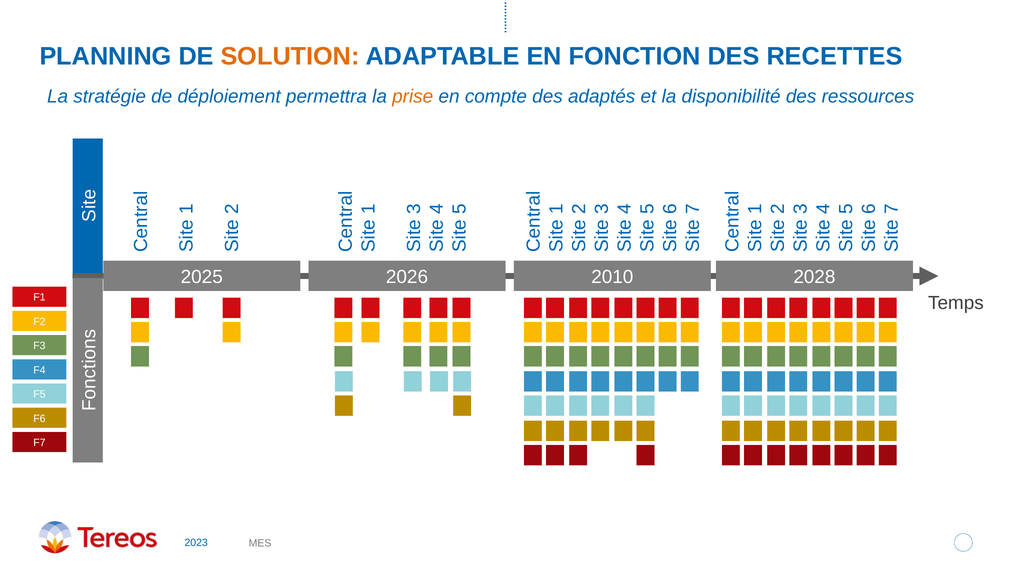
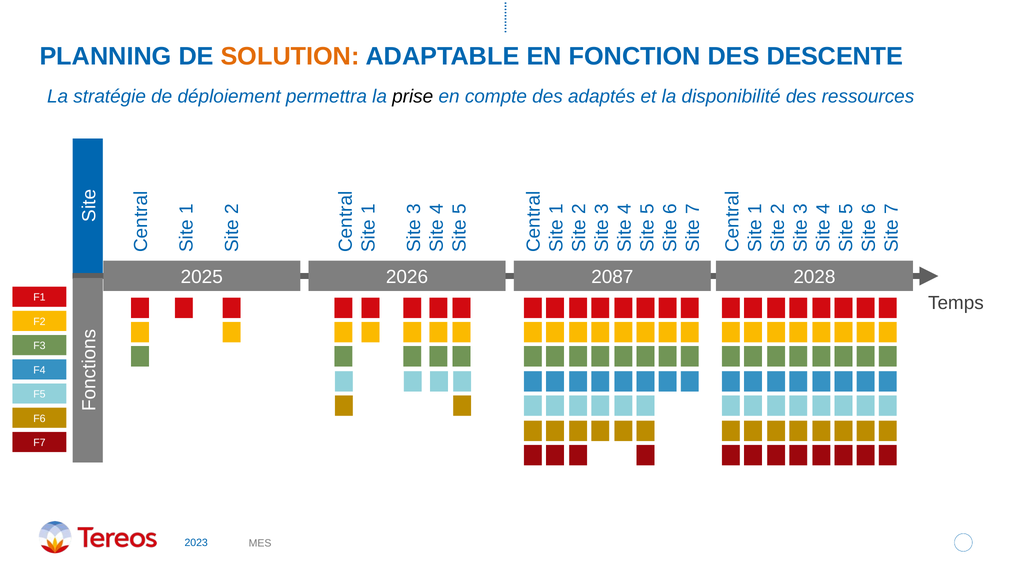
RECETTES: RECETTES -> DESCENTE
prise colour: orange -> black
2010: 2010 -> 2087
